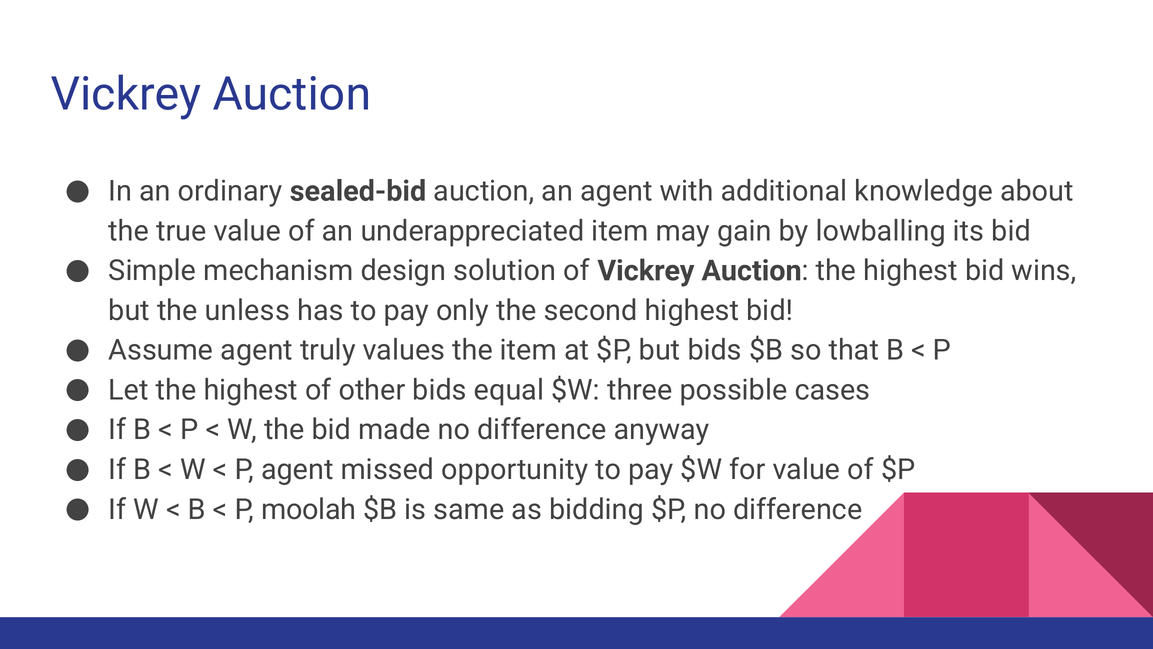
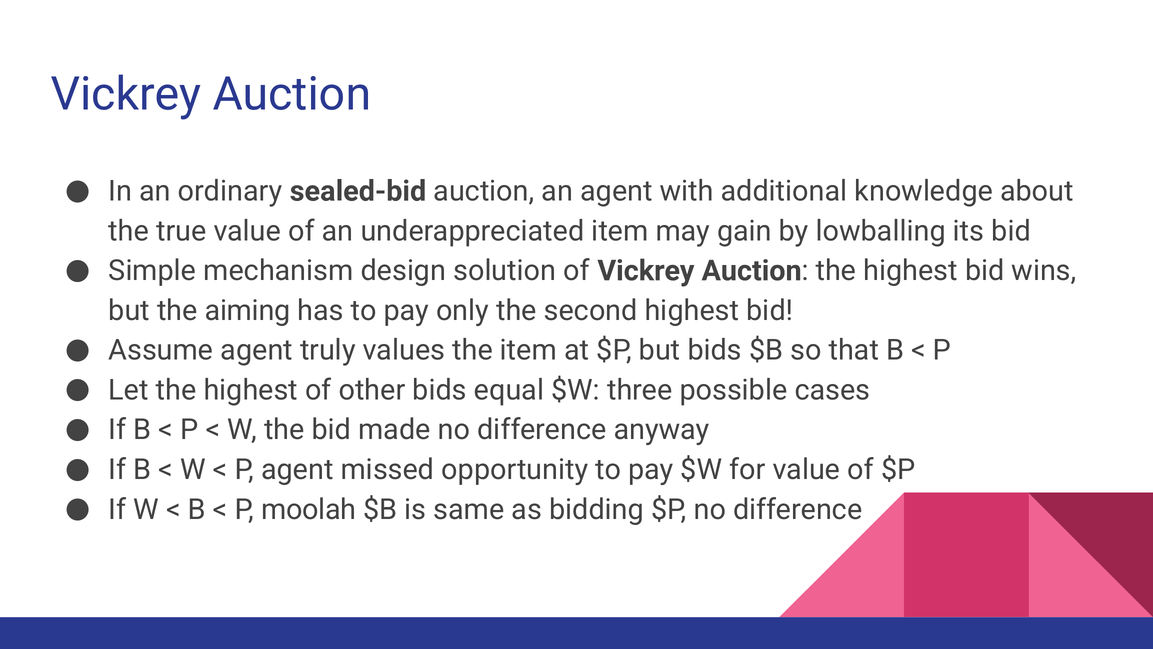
unless: unless -> aiming
